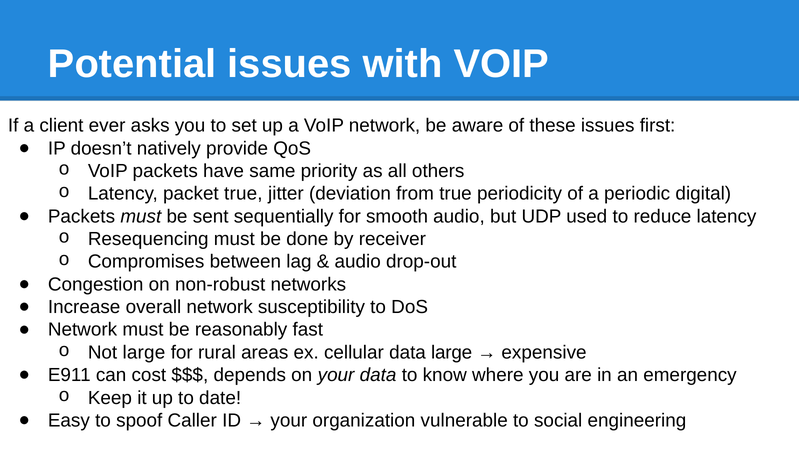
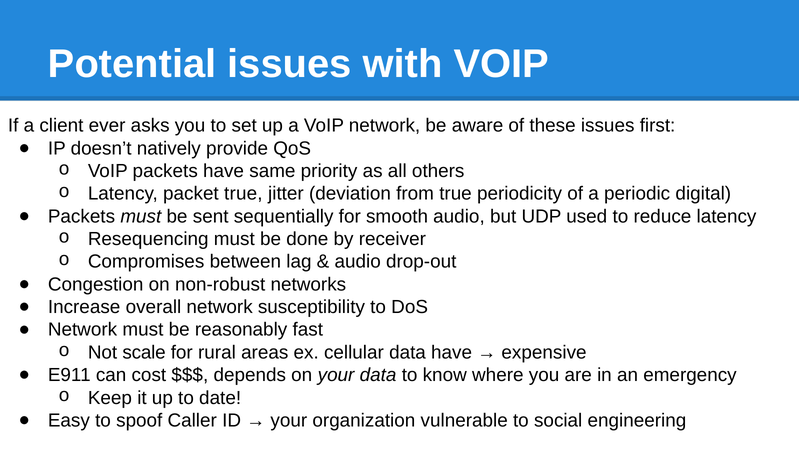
Not large: large -> scale
data large: large -> have
